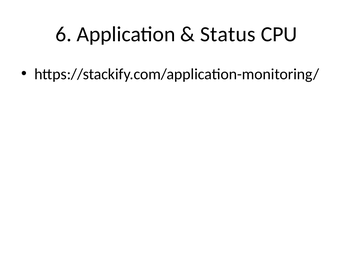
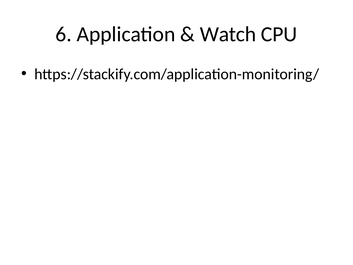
Status: Status -> Watch
